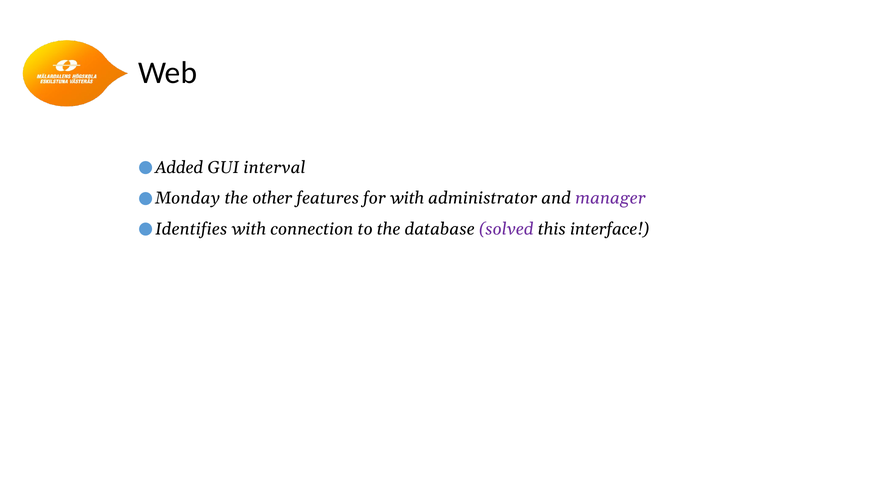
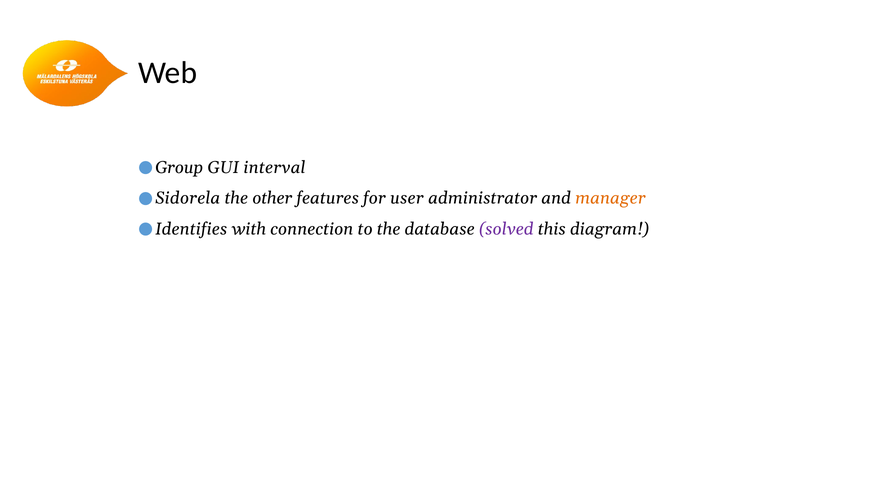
Added: Added -> Group
Monday: Monday -> Sidorela
for with: with -> user
manager colour: purple -> orange
interface: interface -> diagram
